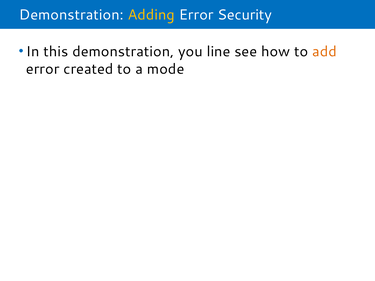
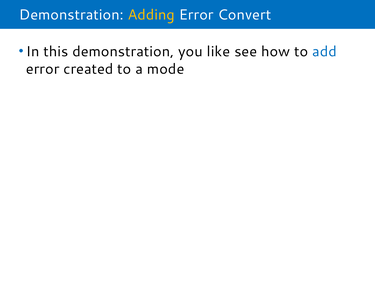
Security: Security -> Convert
line: line -> like
add colour: orange -> blue
